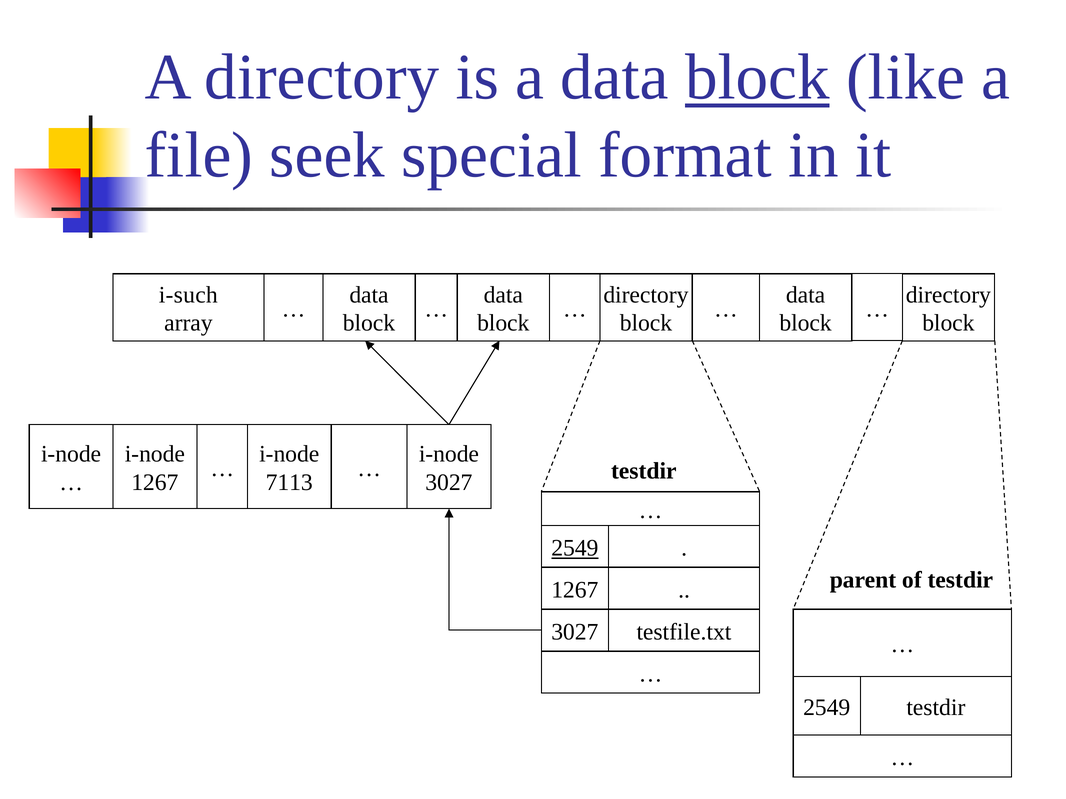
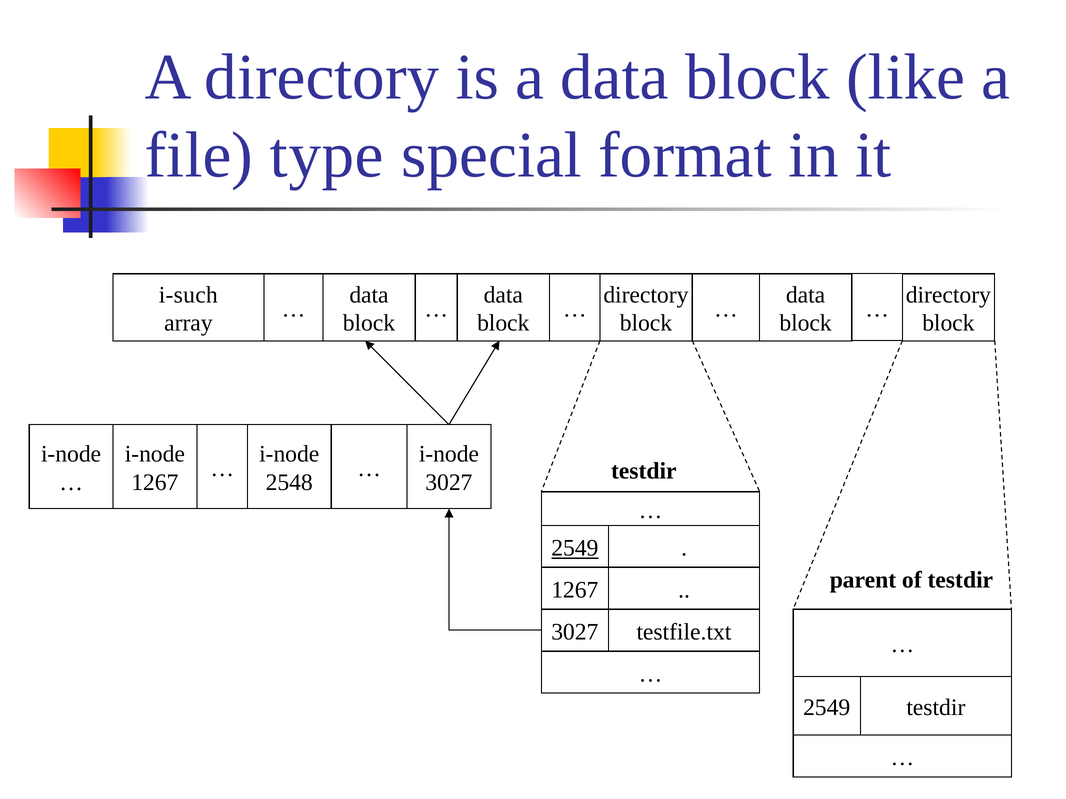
block at (757, 77) underline: present -> none
seek: seek -> type
7113: 7113 -> 2548
